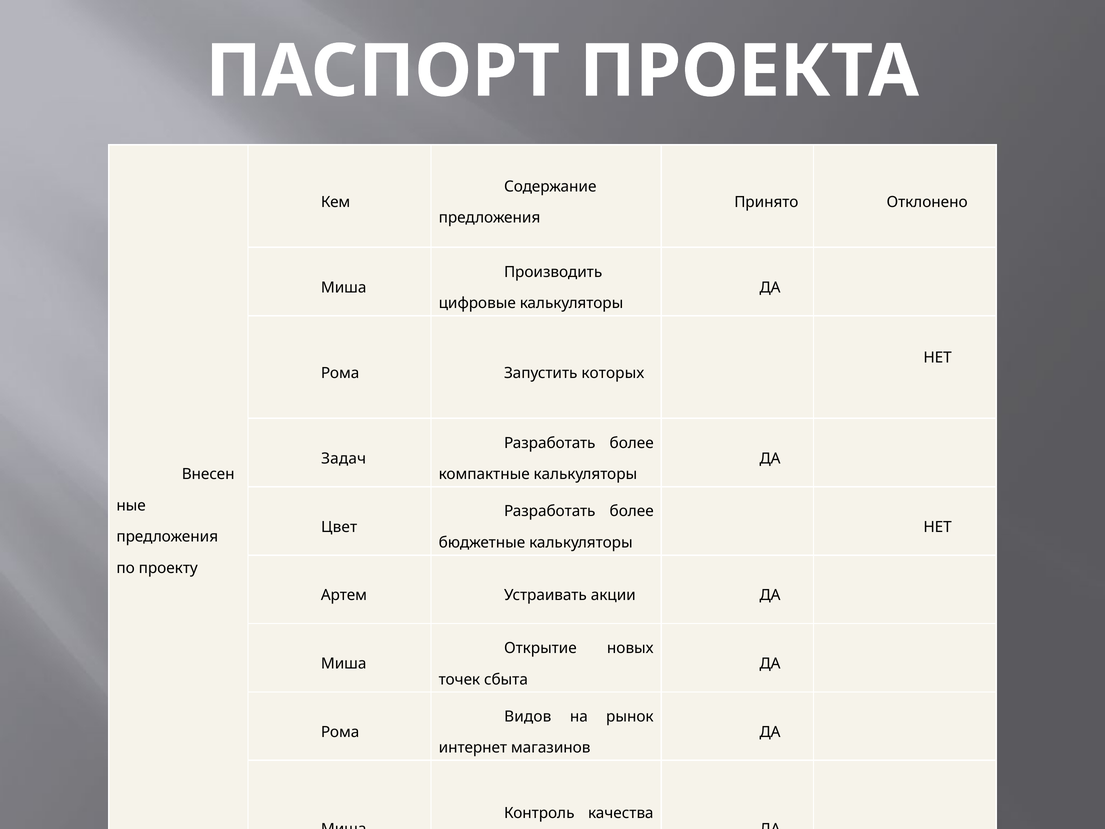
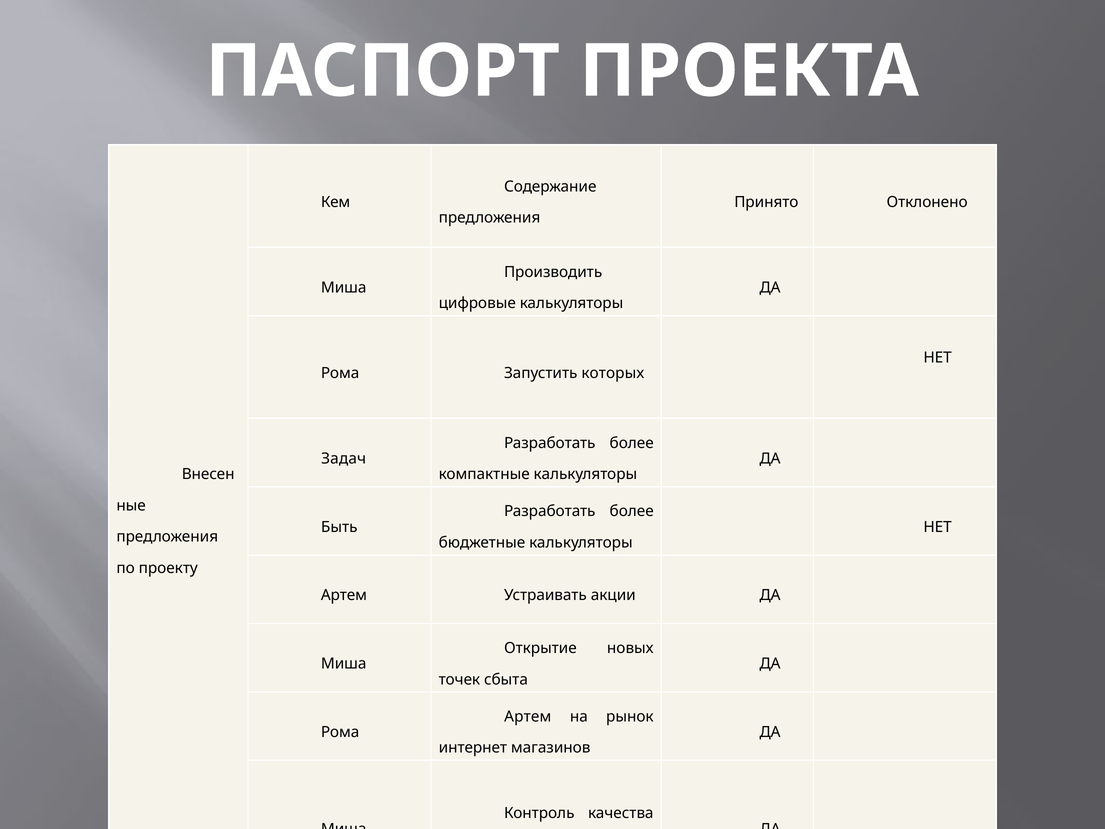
Цвет: Цвет -> Быть
Видов at (528, 716): Видов -> Артем
